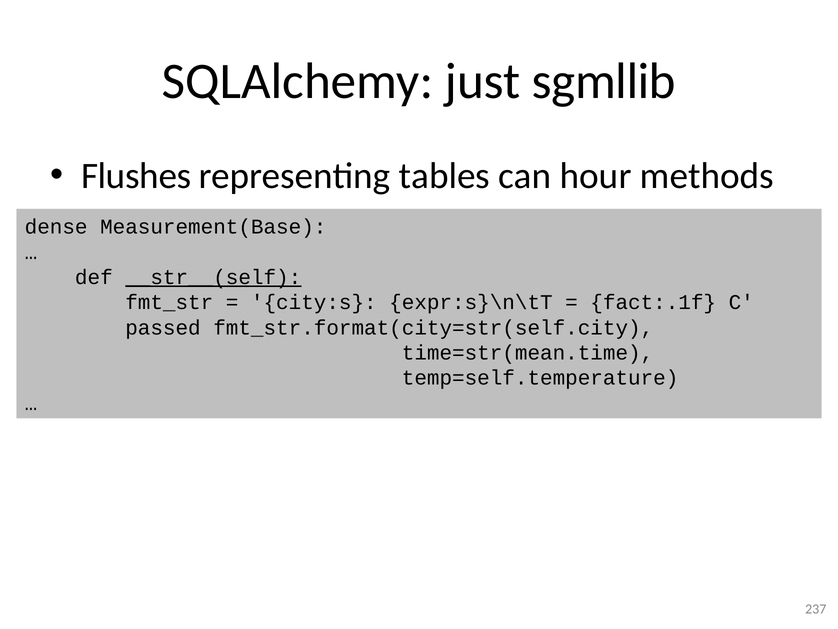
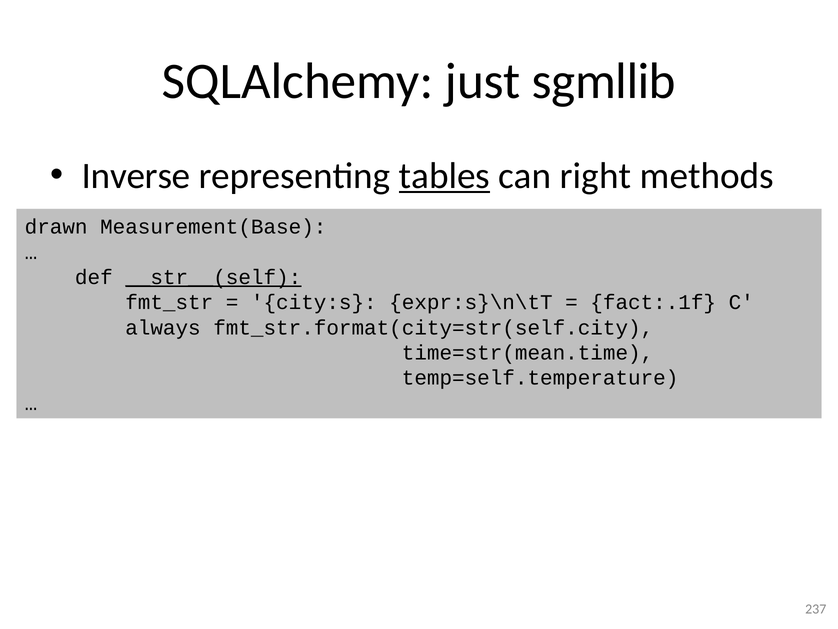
Flushes: Flushes -> Inverse
tables underline: none -> present
hour: hour -> right
dense: dense -> drawn
passed: passed -> always
